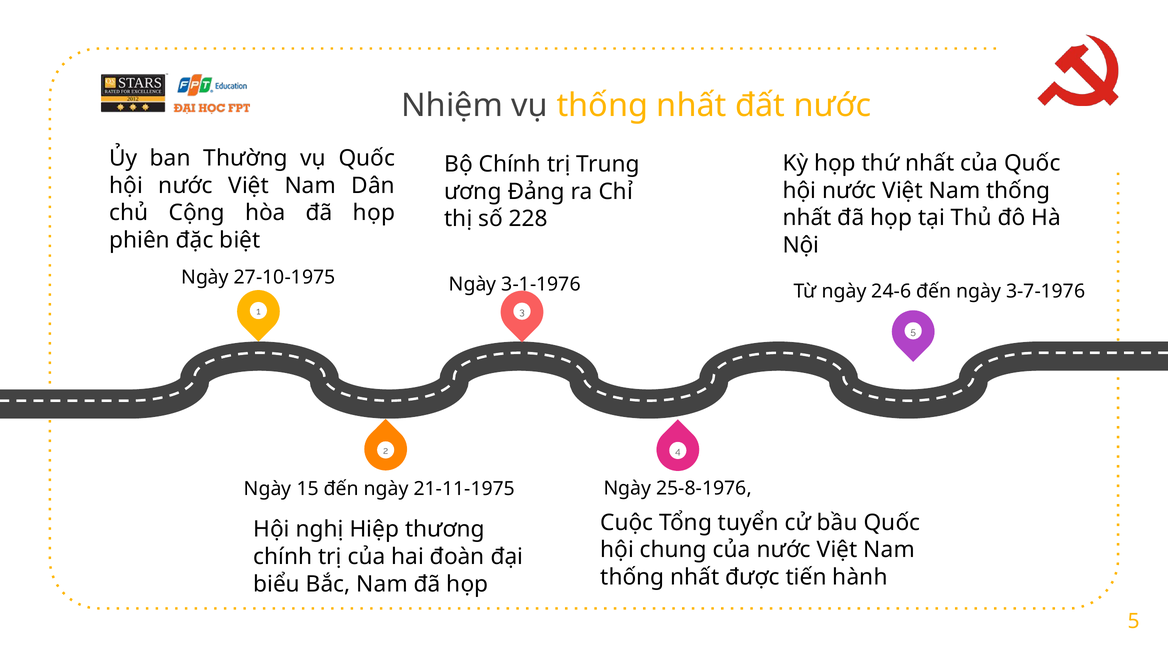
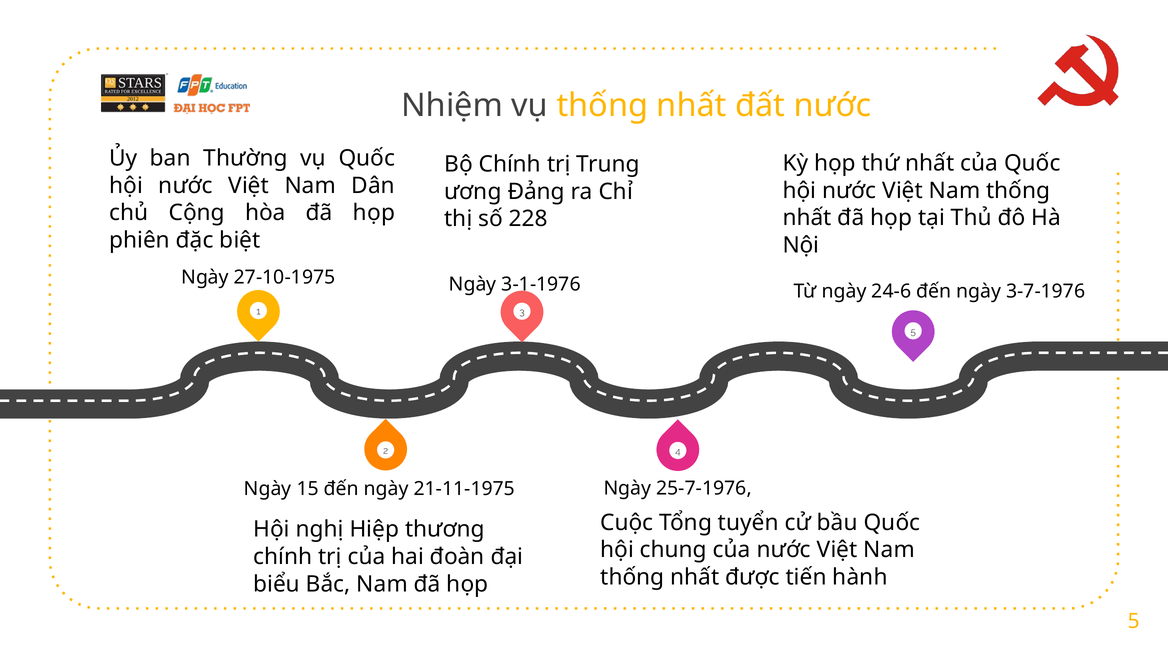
25-8-1976: 25-8-1976 -> 25-7-1976
